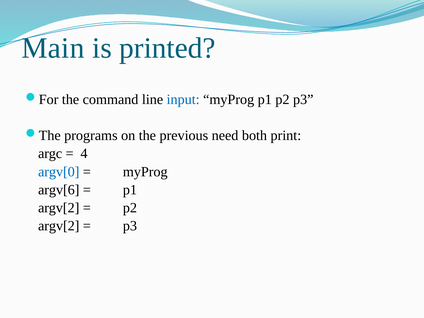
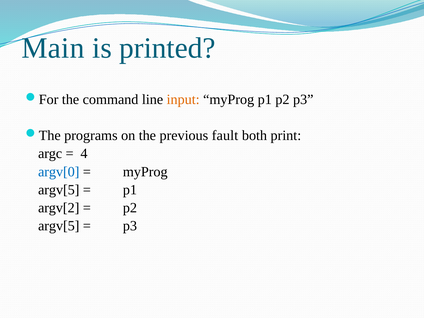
input colour: blue -> orange
need: need -> fault
argv[6 at (59, 190): argv[6 -> argv[5
argv[2 at (59, 226): argv[2 -> argv[5
